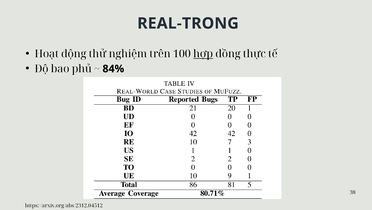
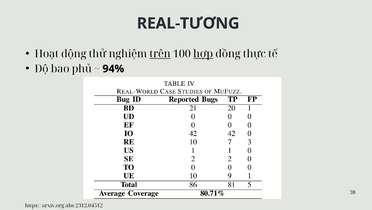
REAL-TRONG: REAL-TRONG -> REAL-TƯƠNG
trên underline: none -> present
84%: 84% -> 94%
